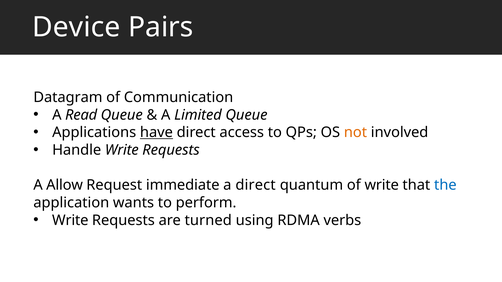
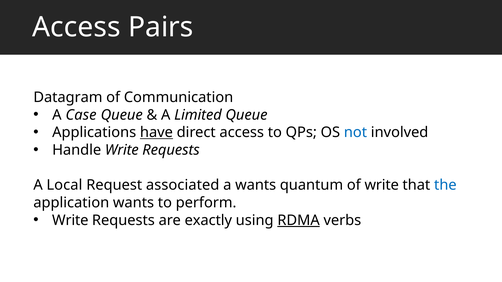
Device at (76, 27): Device -> Access
Read: Read -> Case
not colour: orange -> blue
Allow: Allow -> Local
immediate: immediate -> associated
a direct: direct -> wants
turned: turned -> exactly
RDMA underline: none -> present
